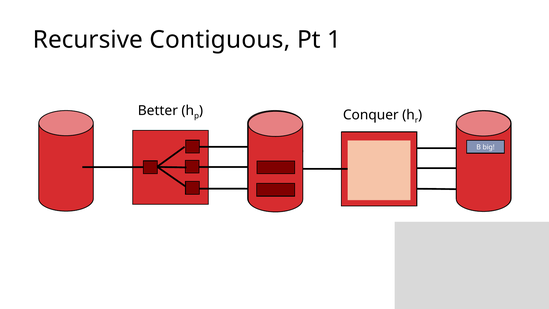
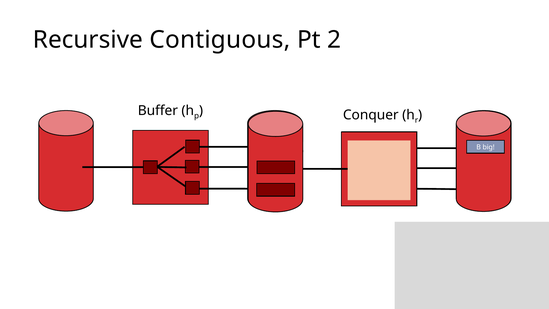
1: 1 -> 2
Better: Better -> Buffer
